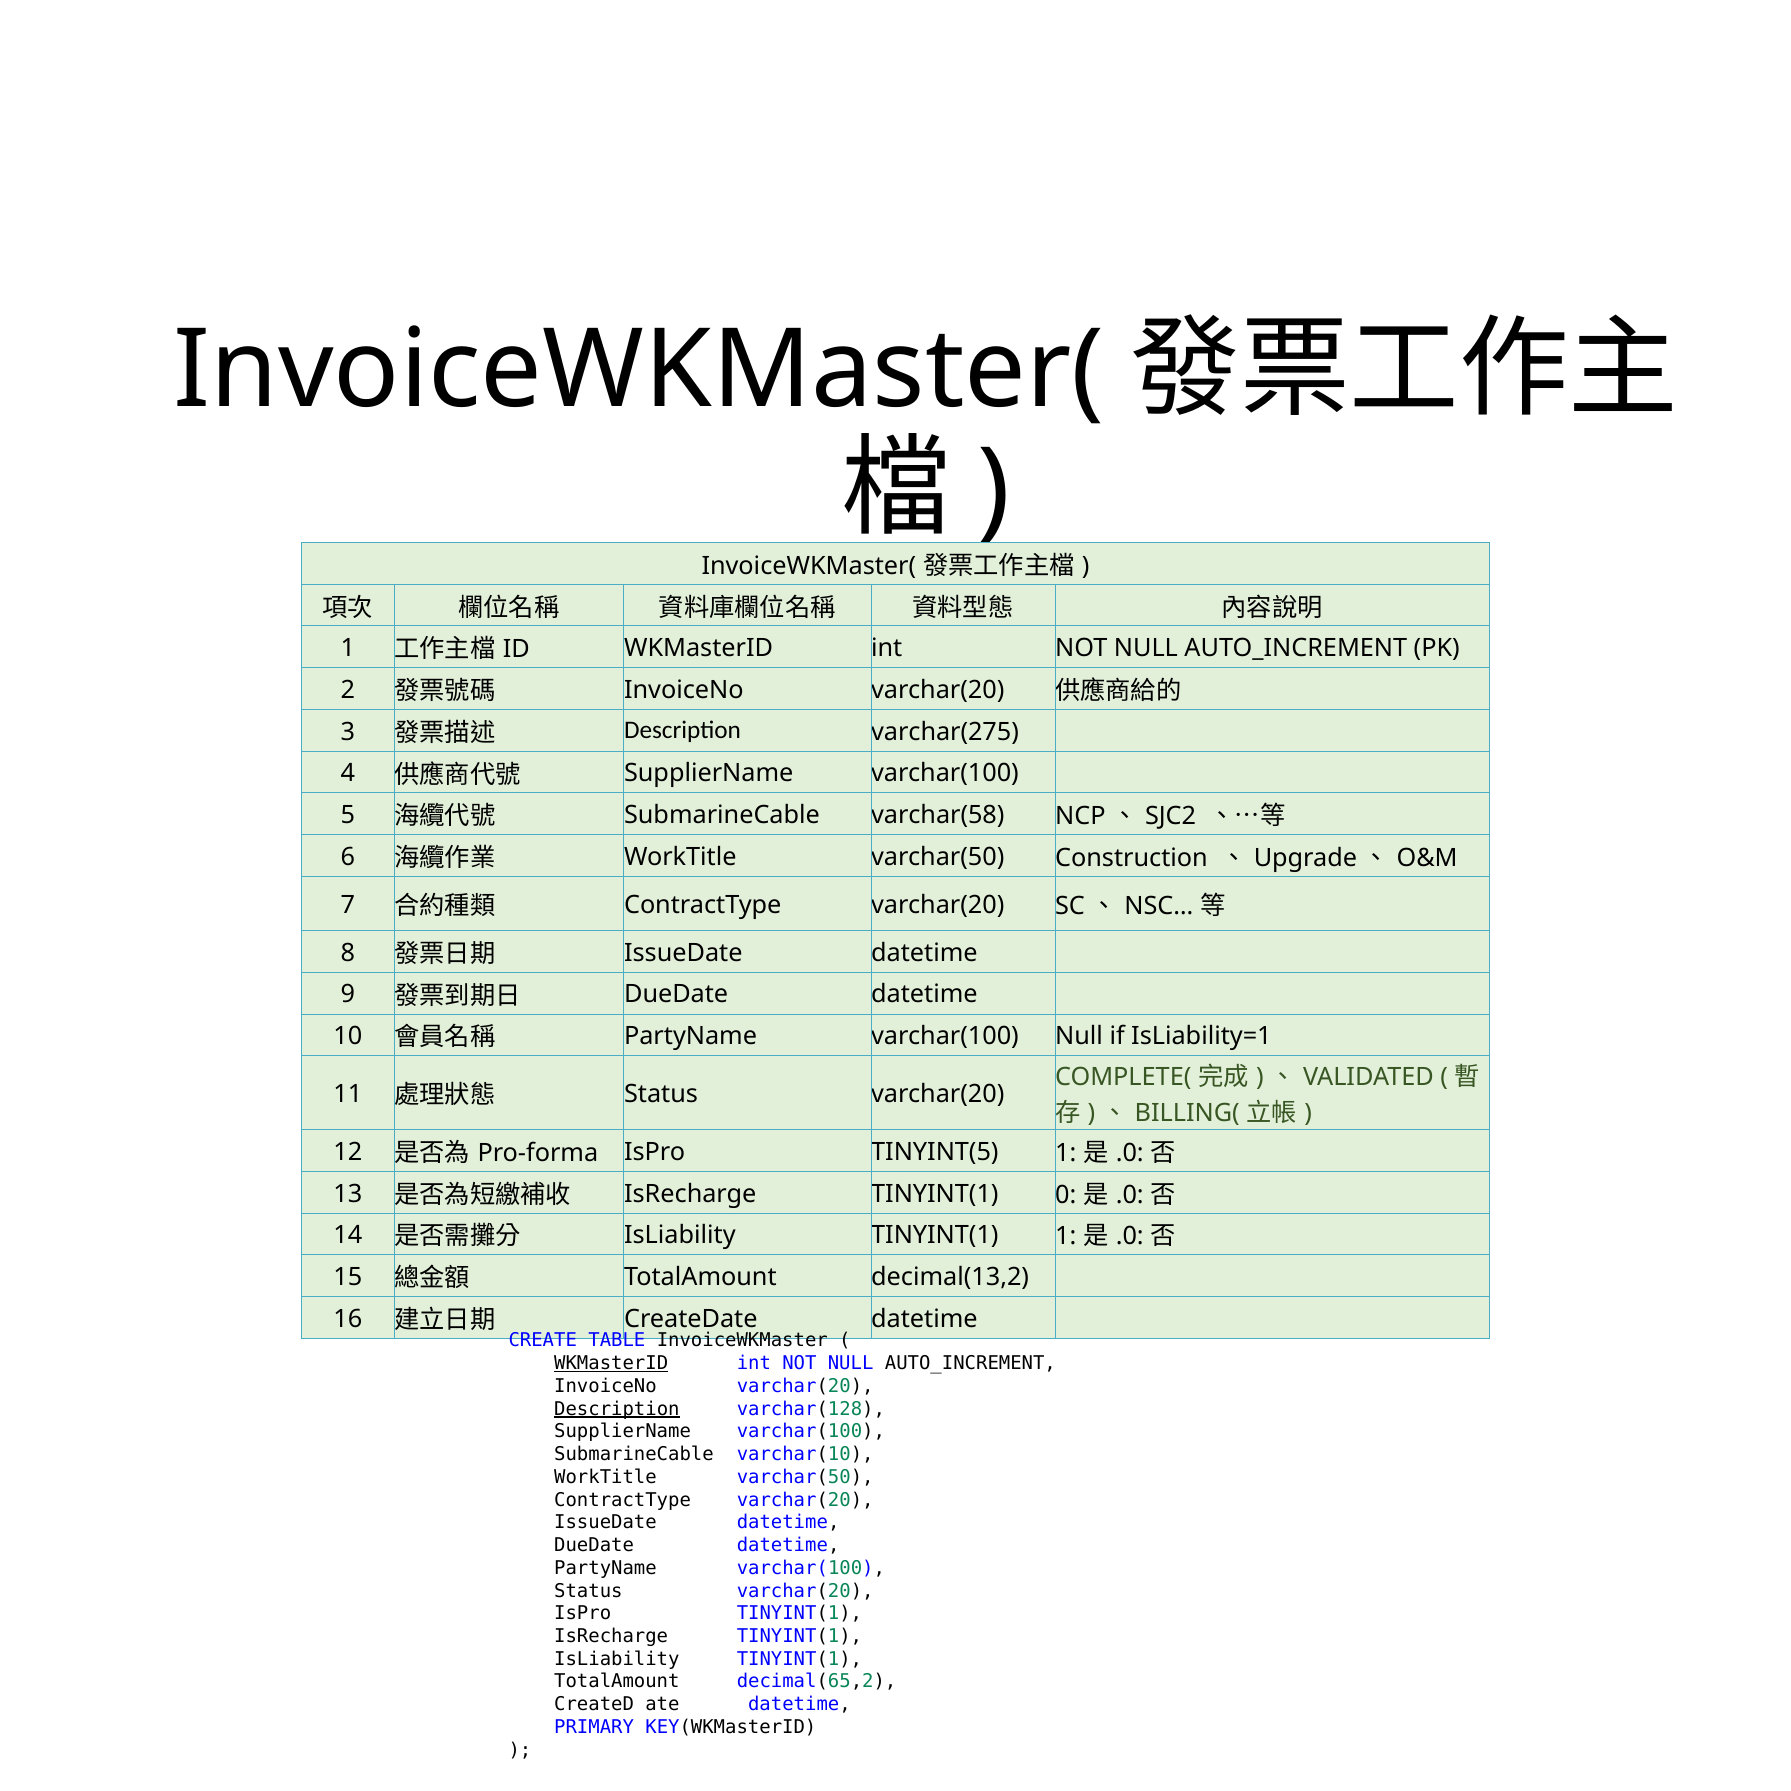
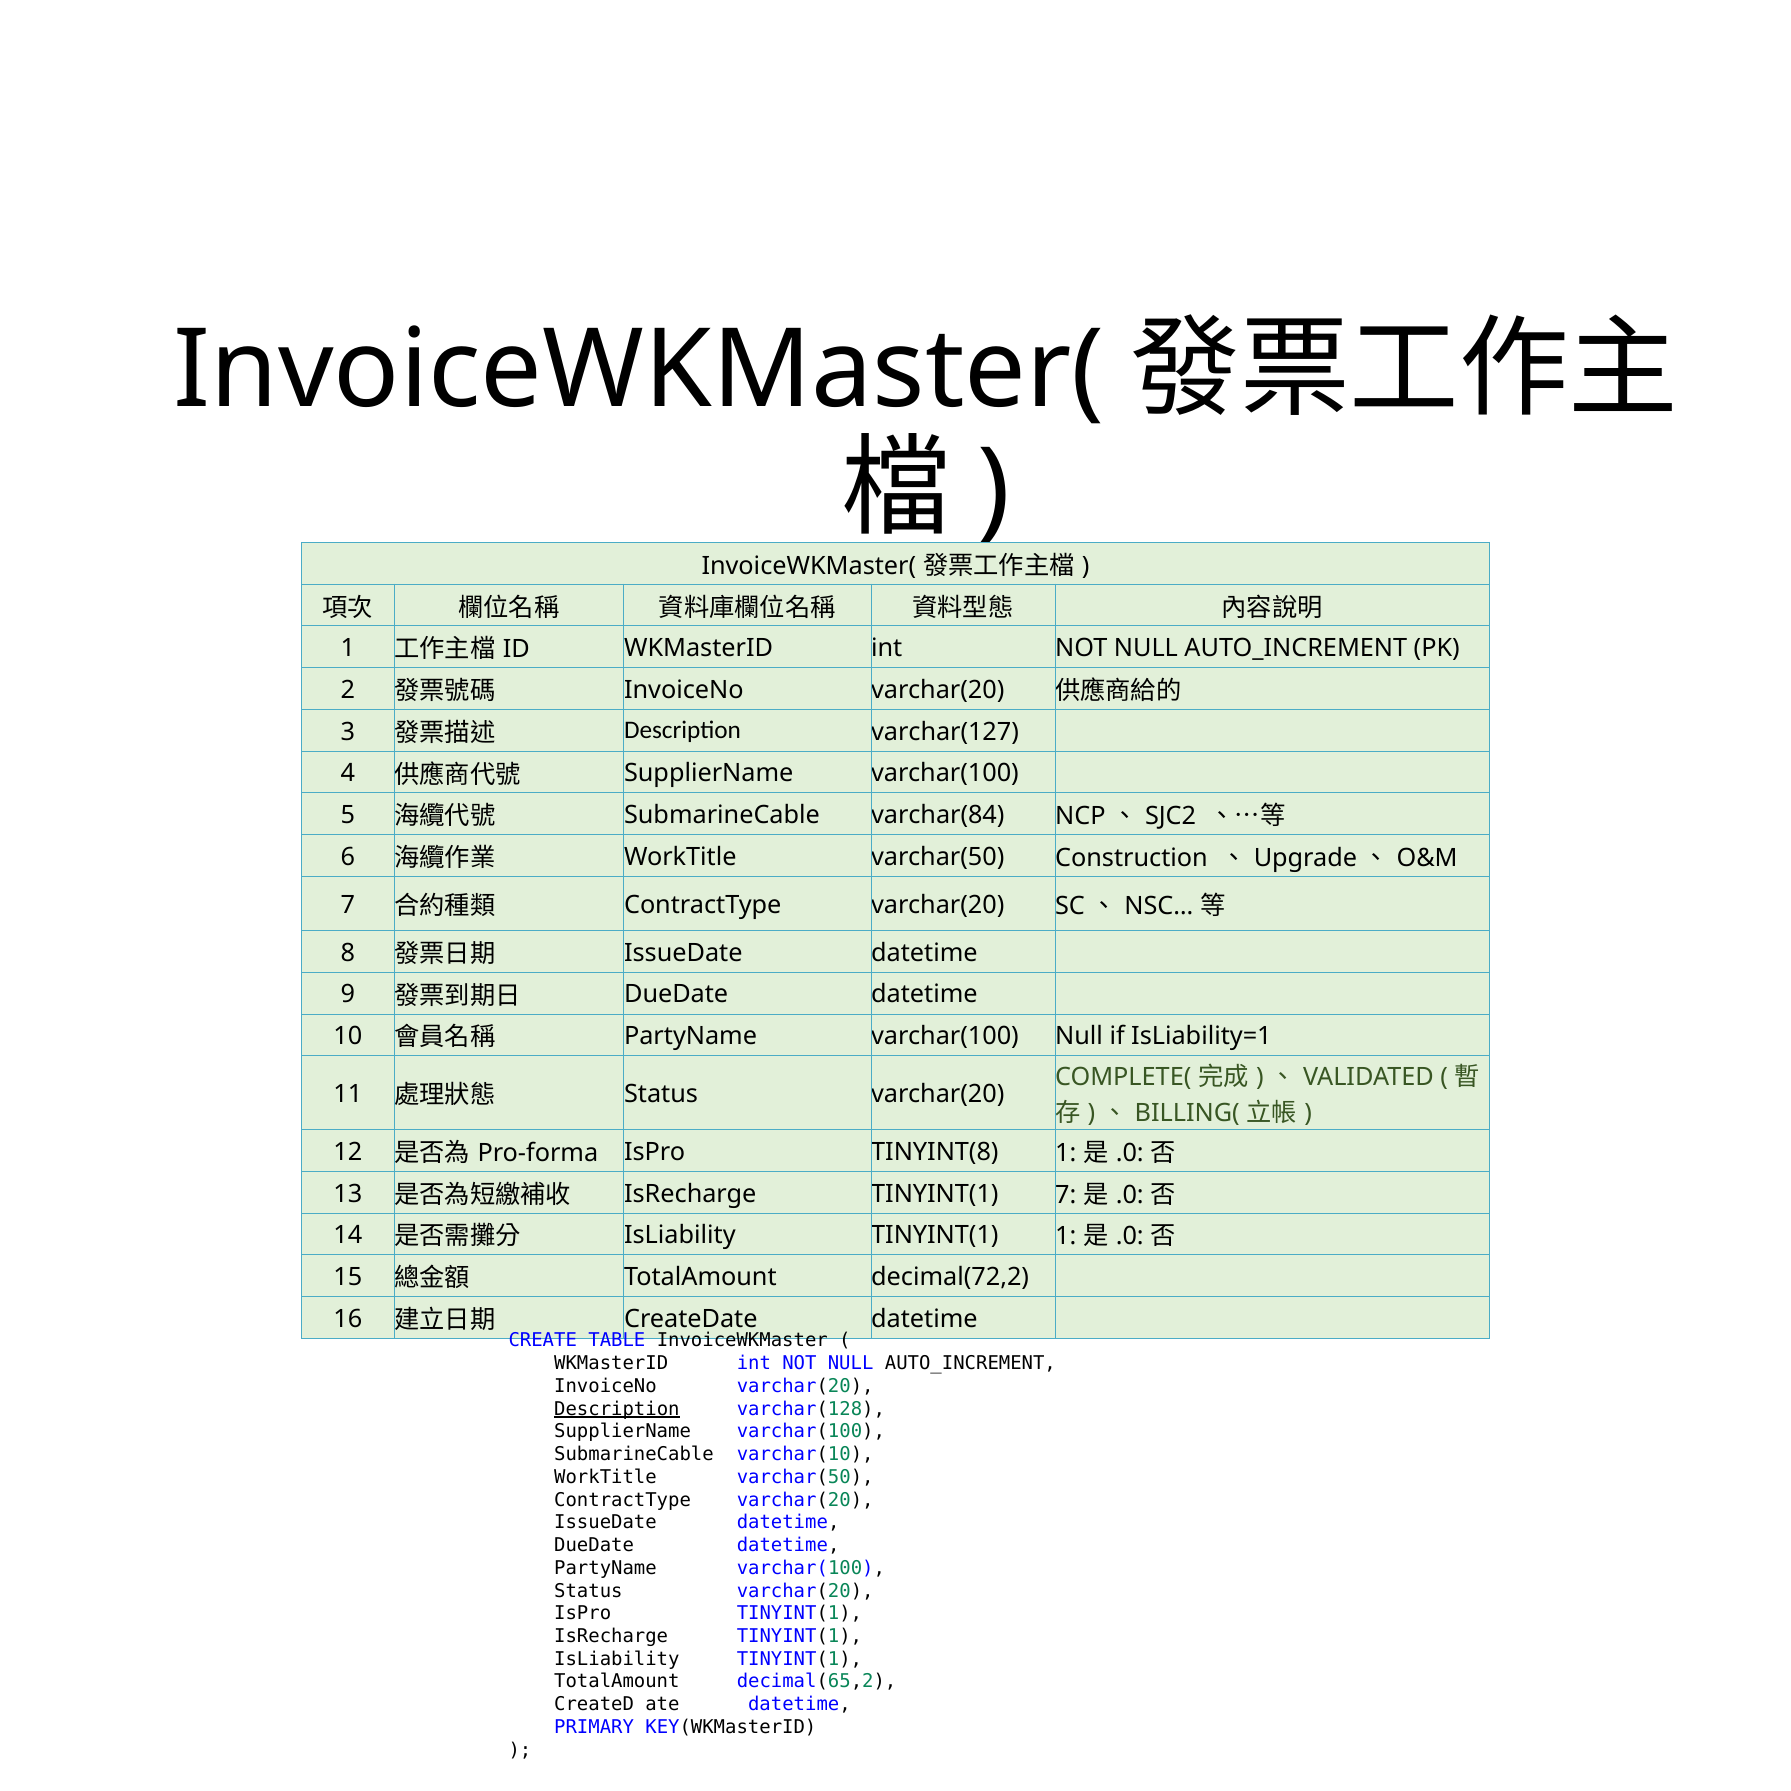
varchar(275: varchar(275 -> varchar(127
varchar(58: varchar(58 -> varchar(84
TINYINT(5: TINYINT(5 -> TINYINT(8
TINYINT(1 0: 0 -> 7
decimal(13,2: decimal(13,2 -> decimal(72,2
WKMasterID at (611, 1363) underline: present -> none
